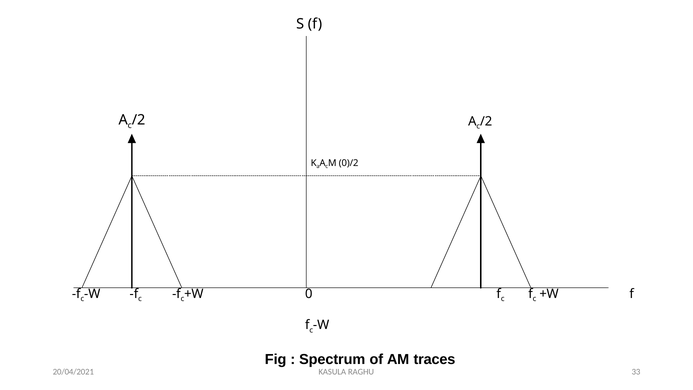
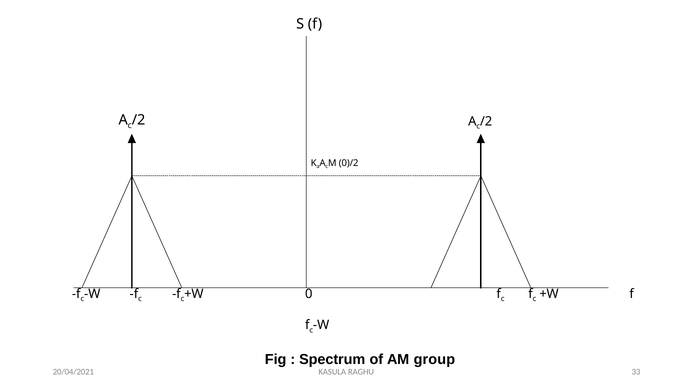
traces: traces -> group
